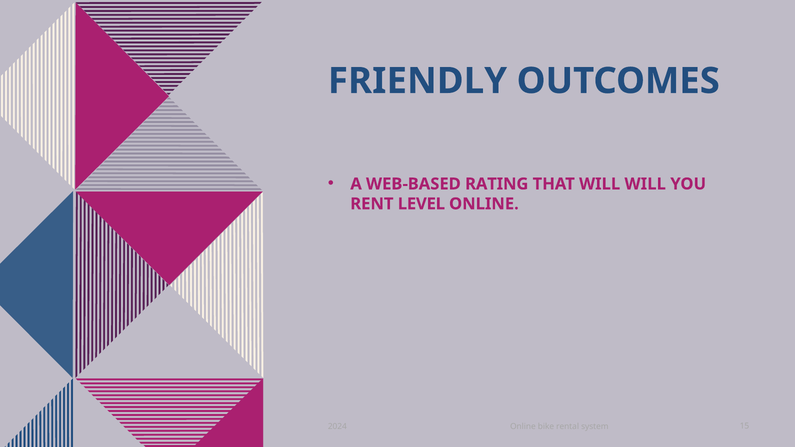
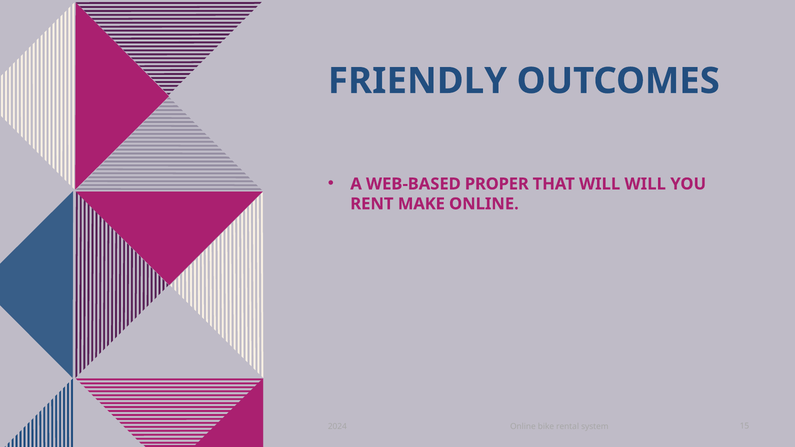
RATING: RATING -> PROPER
LEVEL: LEVEL -> MAKE
